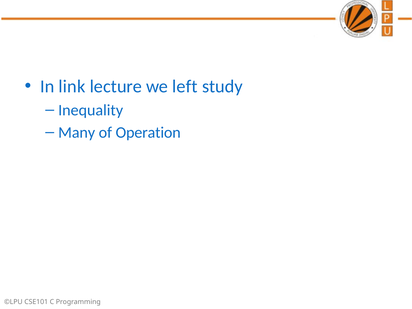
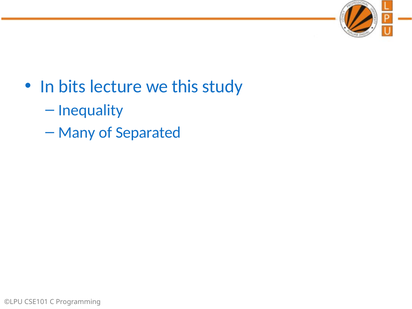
link: link -> bits
left: left -> this
Operation: Operation -> Separated
